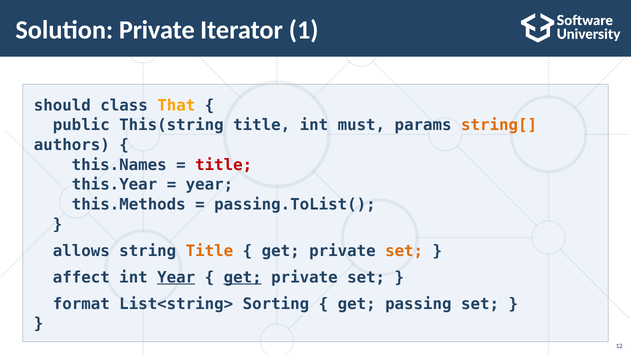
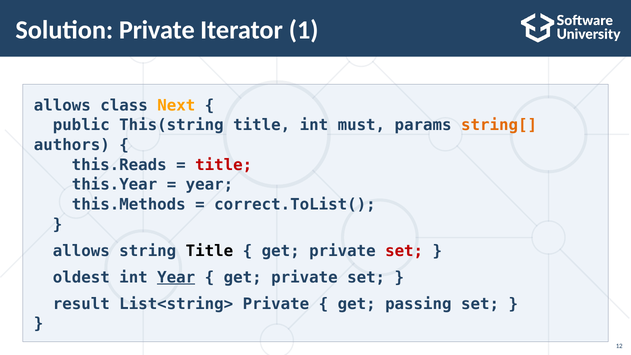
should at (62, 105): should -> allows
That: That -> Next
this.Names: this.Names -> this.Reads
passing.ToList(: passing.ToList( -> correct.ToList(
Title at (209, 251) colour: orange -> black
set at (404, 251) colour: orange -> red
affect: affect -> oldest
get at (243, 277) underline: present -> none
format: format -> result
List<string> Sorting: Sorting -> Private
